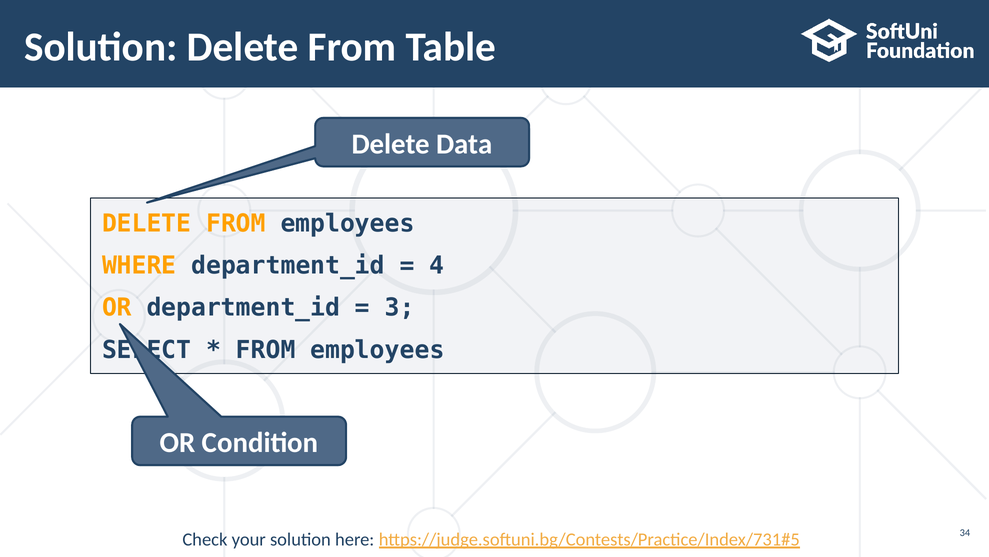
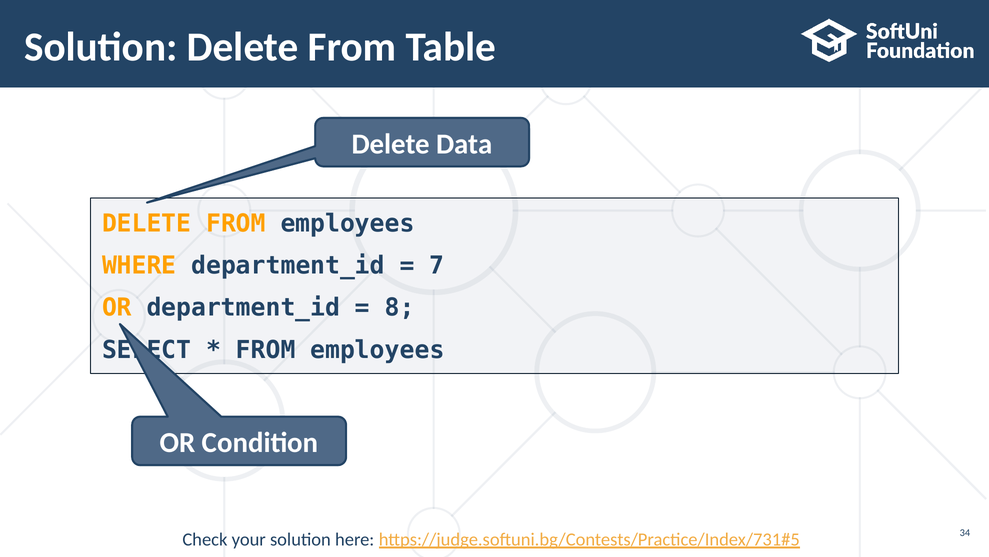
4: 4 -> 7
3: 3 -> 8
